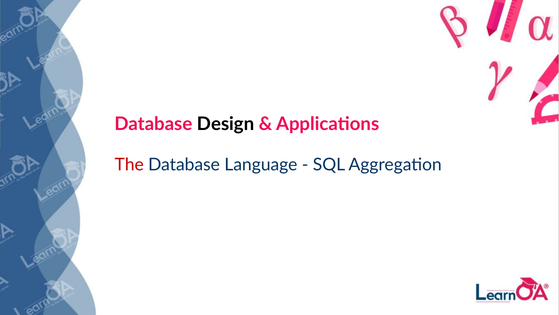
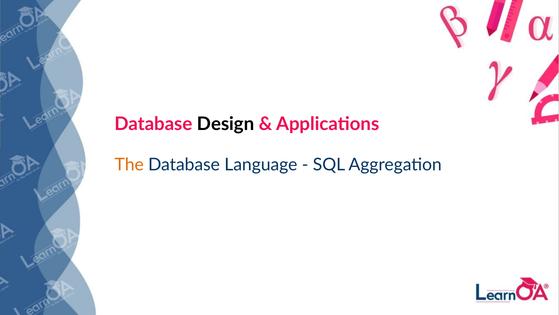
The colour: red -> orange
